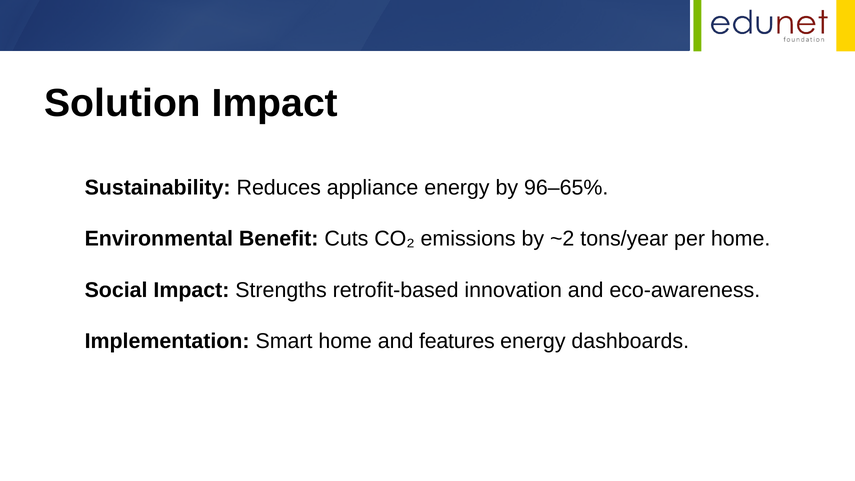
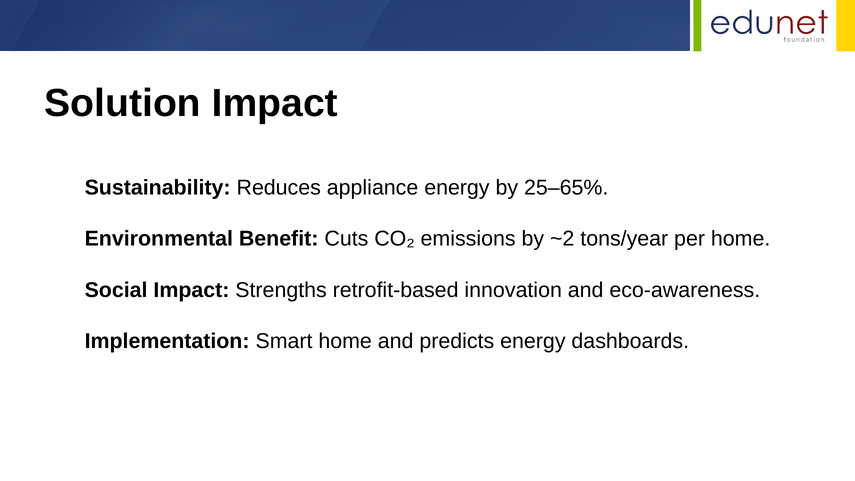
96–65%: 96–65% -> 25–65%
features: features -> predicts
